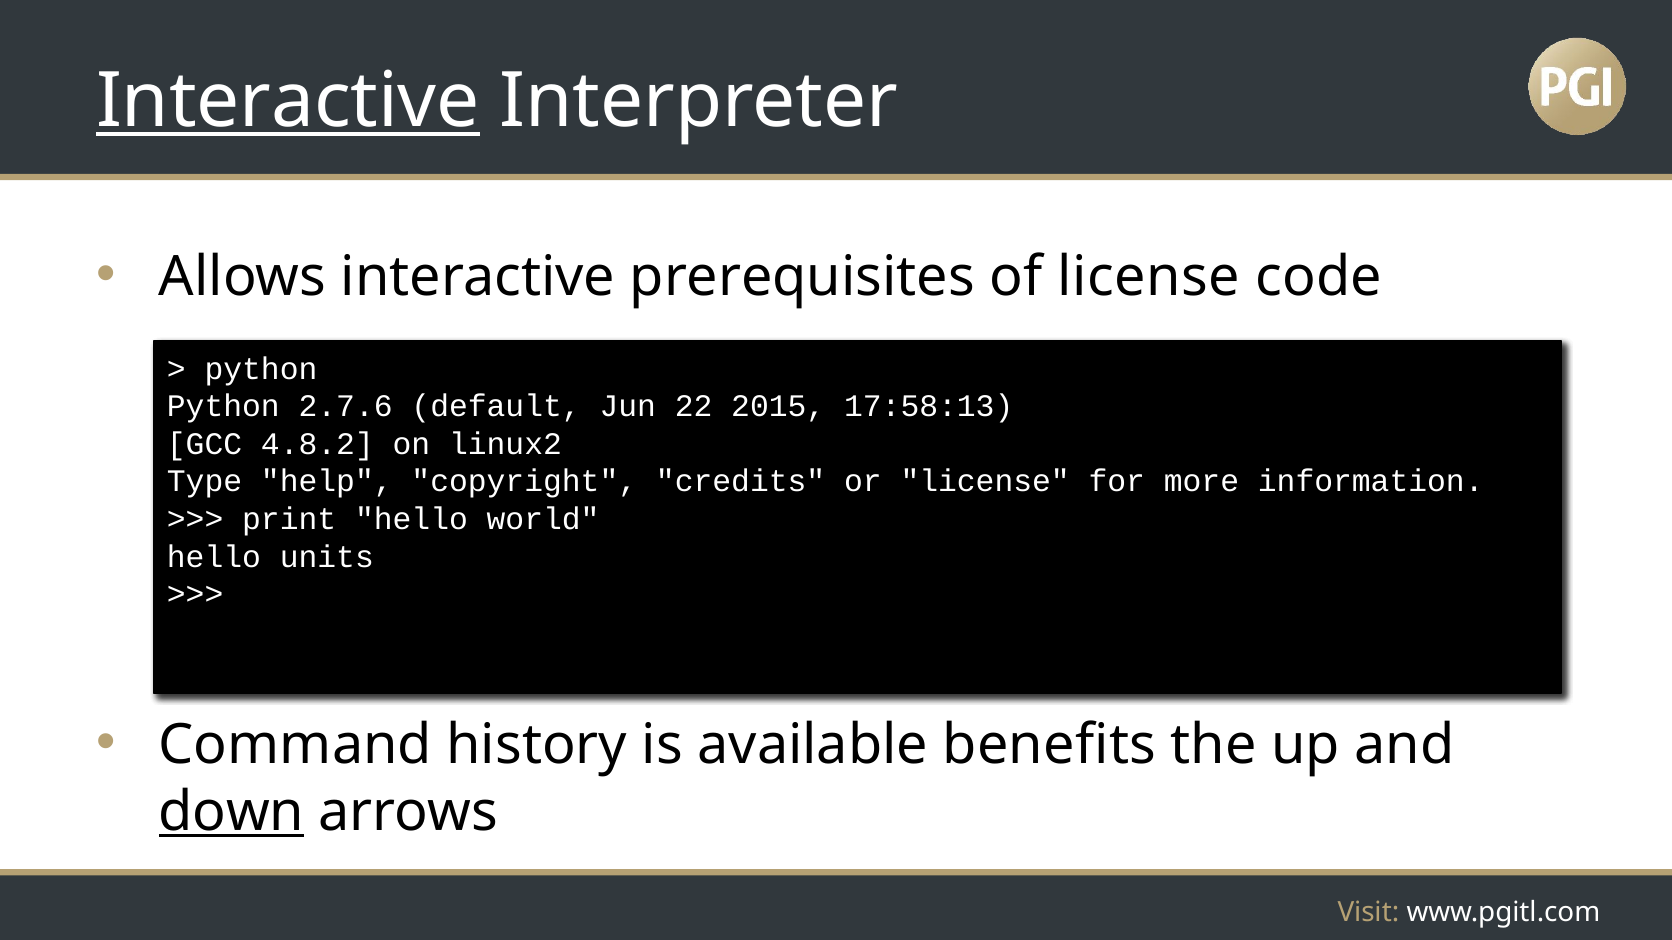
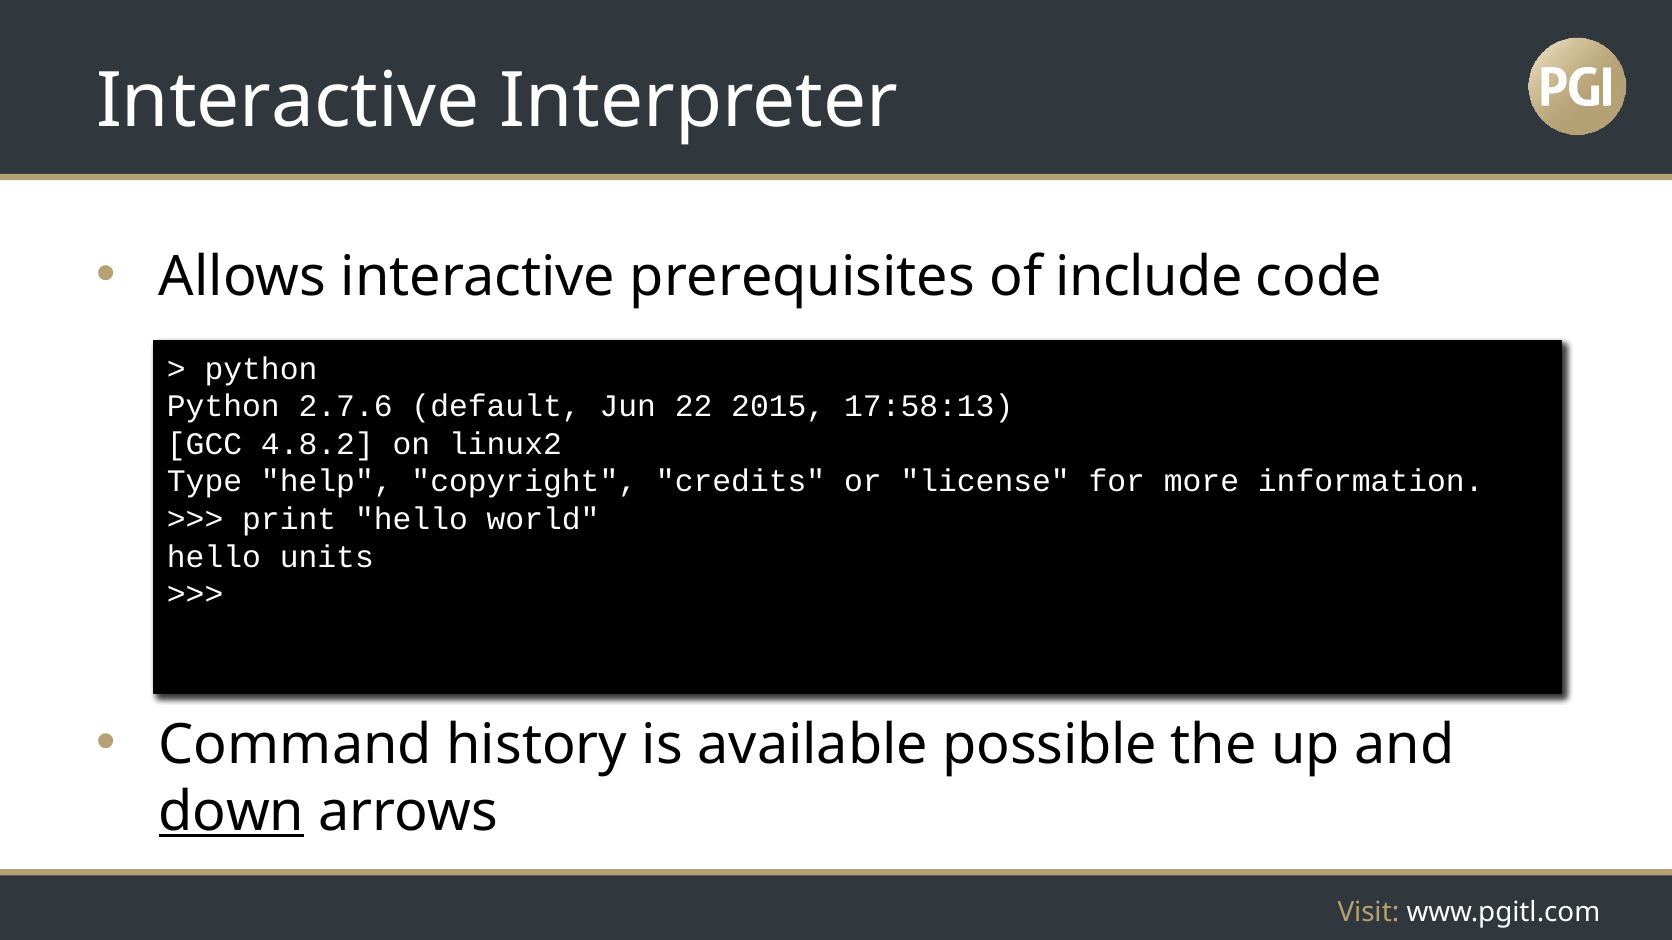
Interactive at (288, 101) underline: present -> none
of license: license -> include
benefits: benefits -> possible
